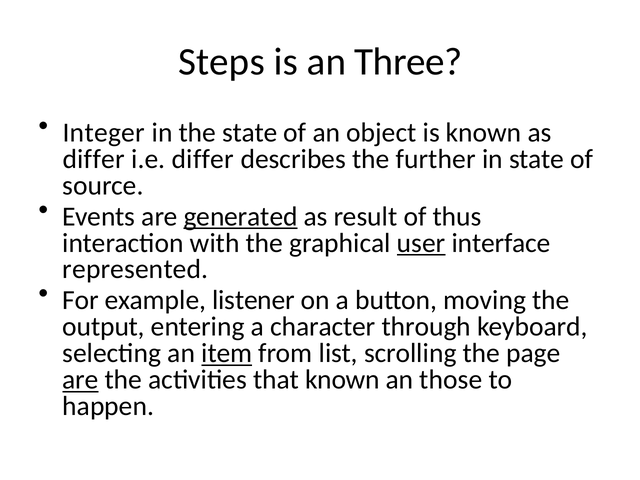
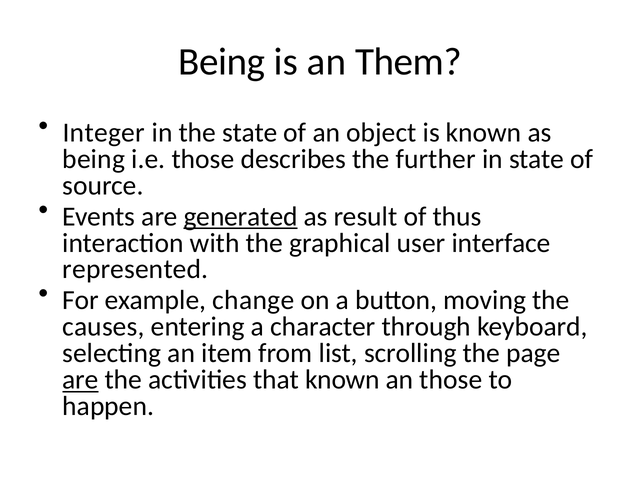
Steps at (222, 62): Steps -> Being
Three: Three -> Them
differ at (94, 159): differ -> being
i.e differ: differ -> those
user underline: present -> none
listener: listener -> change
output: output -> causes
item underline: present -> none
